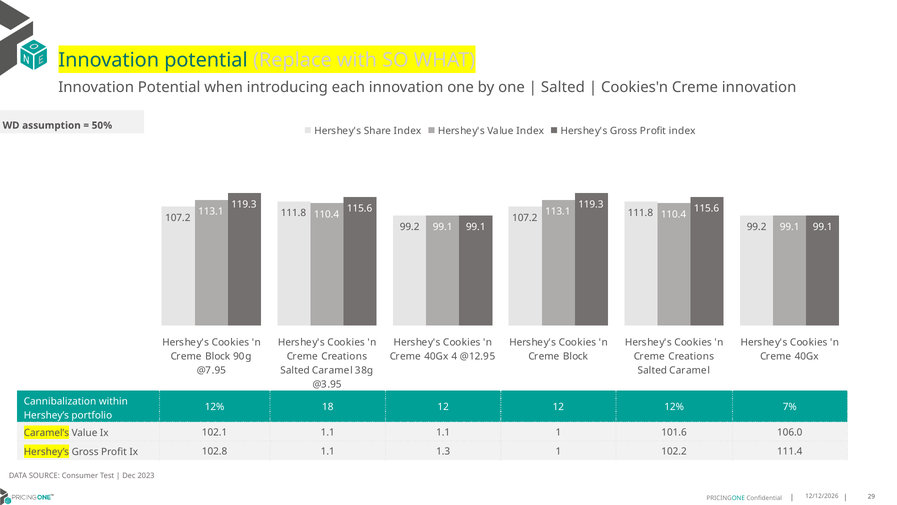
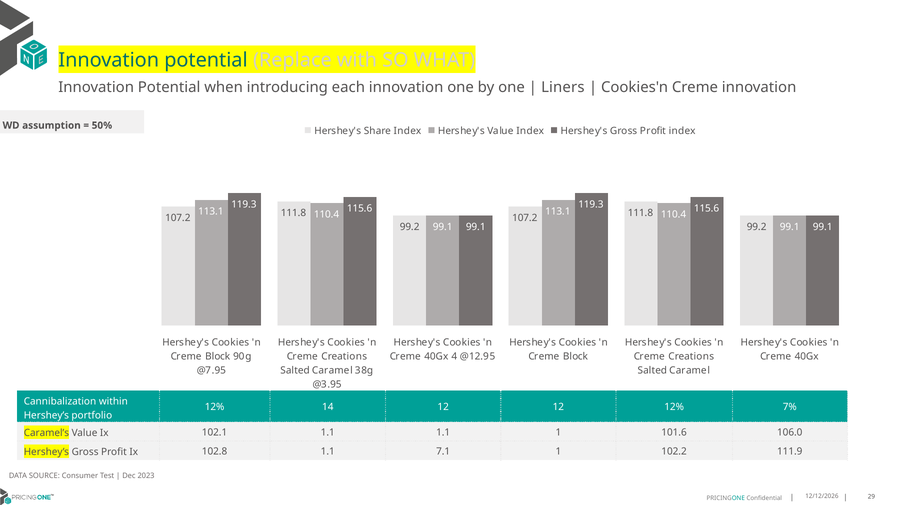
Salted at (563, 87): Salted -> Liners
18: 18 -> 14
1.3: 1.3 -> 7.1
111.4: 111.4 -> 111.9
